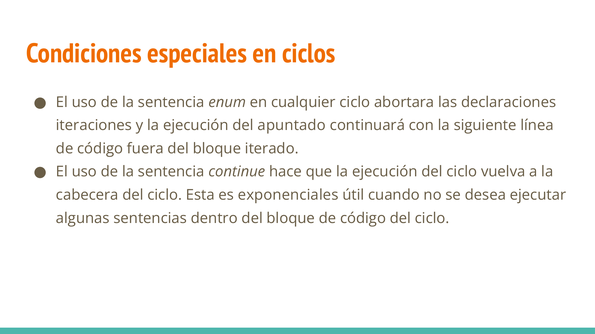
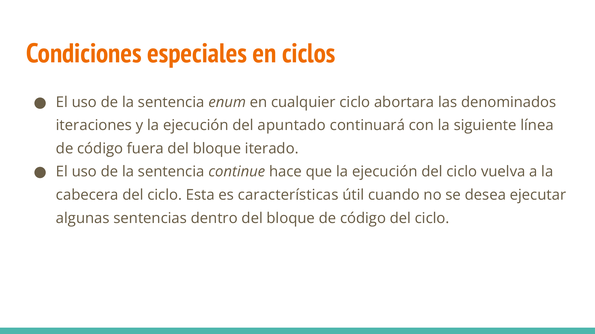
declaraciones: declaraciones -> denominados
exponenciales: exponenciales -> características
